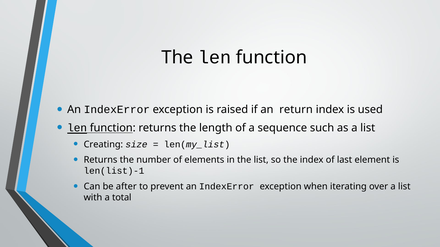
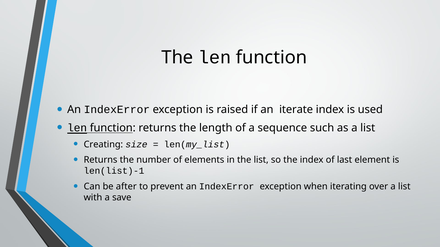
return: return -> iterate
total: total -> save
